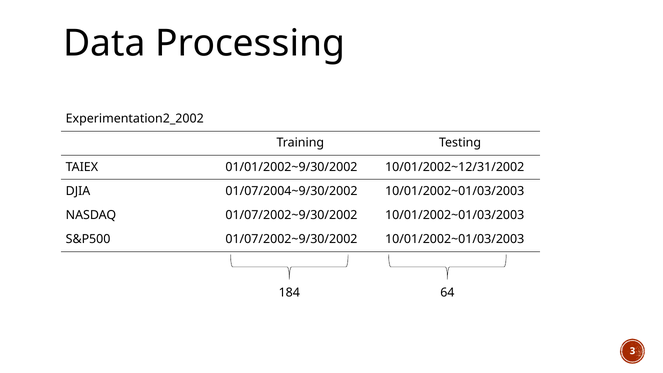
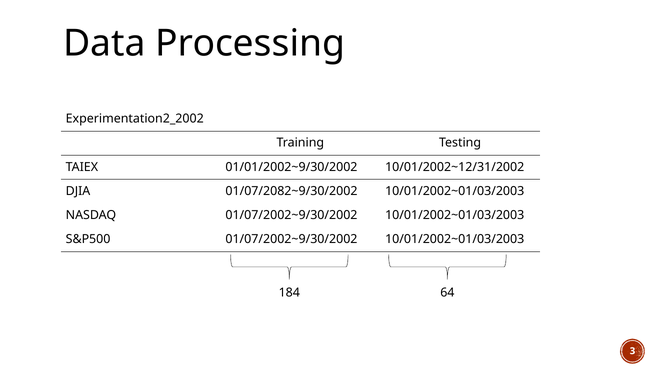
01/07/2004~9/30/2002: 01/07/2004~9/30/2002 -> 01/07/2082~9/30/2002
